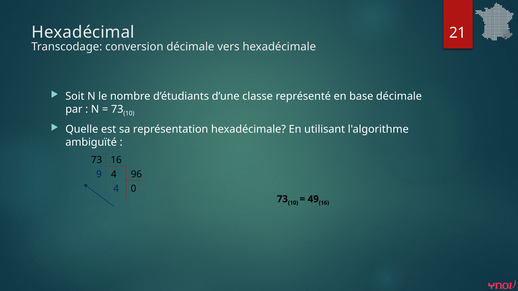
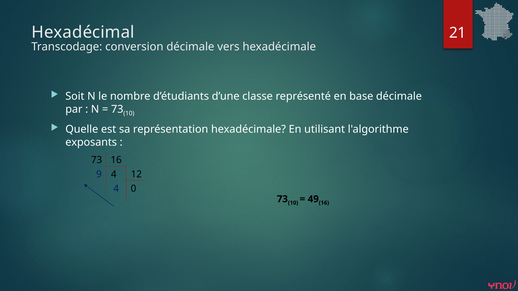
ambiguïté: ambiguïté -> exposants
96: 96 -> 12
